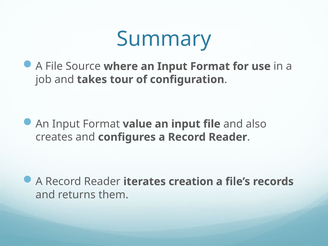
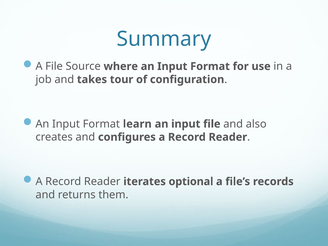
value: value -> learn
creation: creation -> optional
